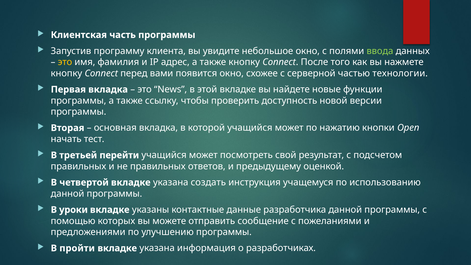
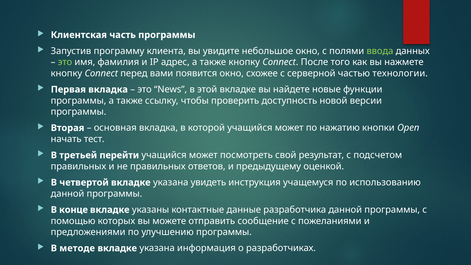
это at (65, 62) colour: yellow -> light green
создать: создать -> увидеть
уроки: уроки -> конце
пройти: пройти -> методе
